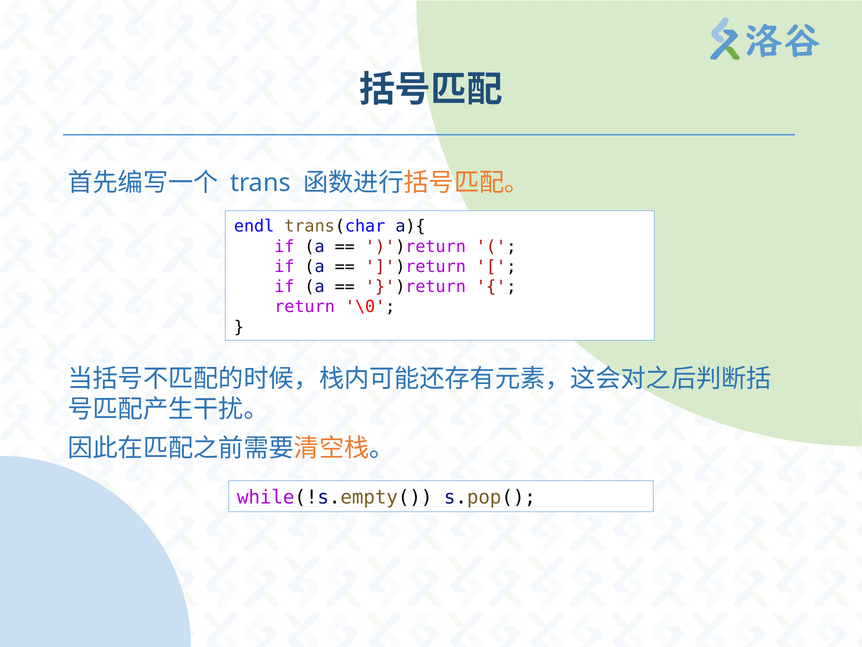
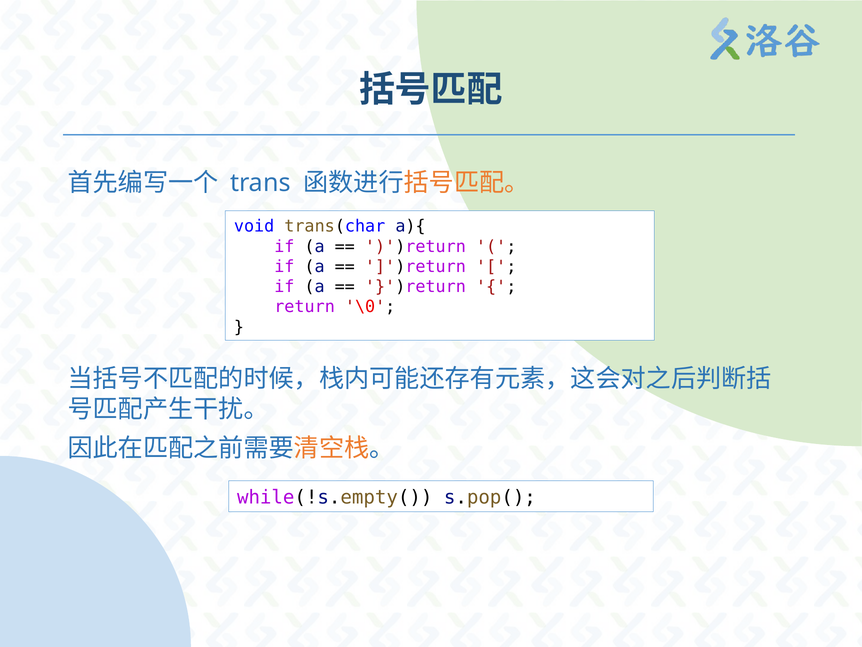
endl: endl -> void
